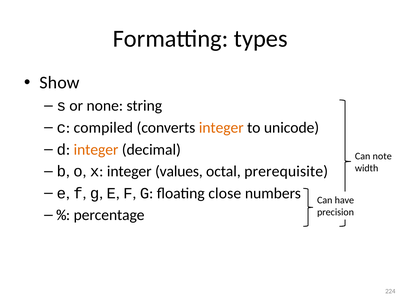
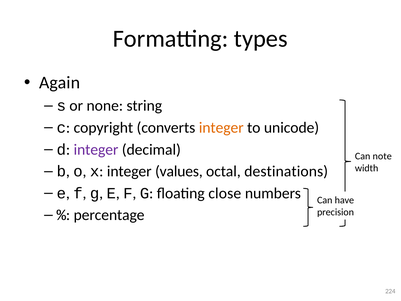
Show: Show -> Again
compiled: compiled -> copyright
integer at (96, 149) colour: orange -> purple
prerequisite: prerequisite -> destinations
